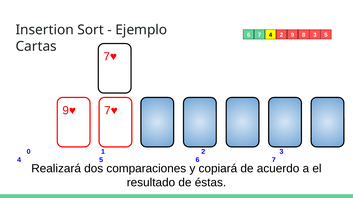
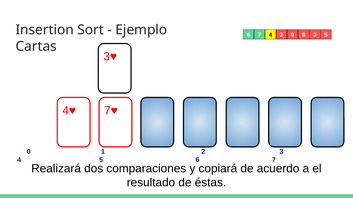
7♥ at (110, 57): 7♥ -> 3♥
9♥: 9♥ -> 4♥
